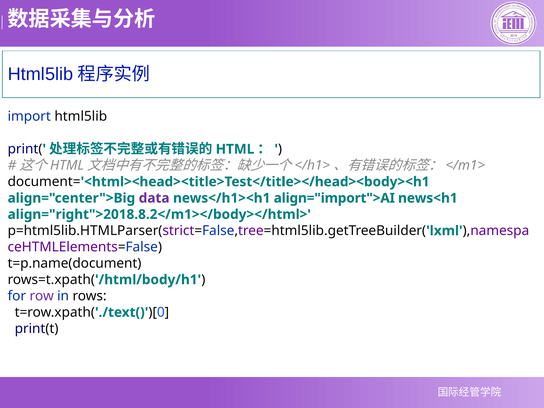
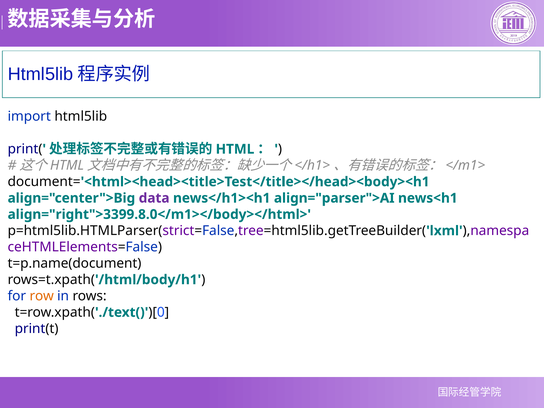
align="import">AI: align="import">AI -> align="parser">AI
align="right">2018.8.2</m1></body></html>: align="right">2018.8.2</m1></body></html> -> align="right">3399.8.0</m1></body></html>
row colour: purple -> orange
